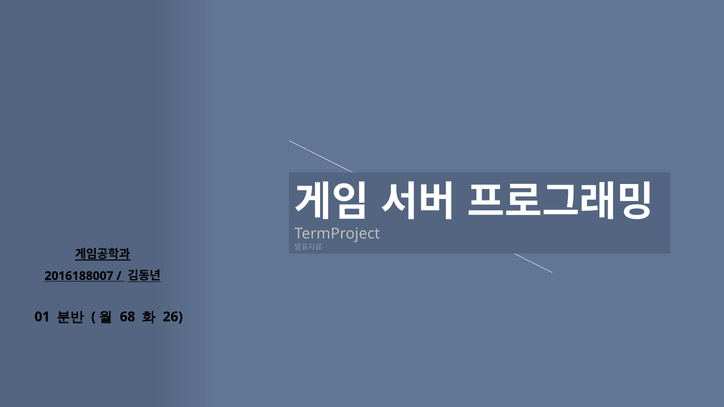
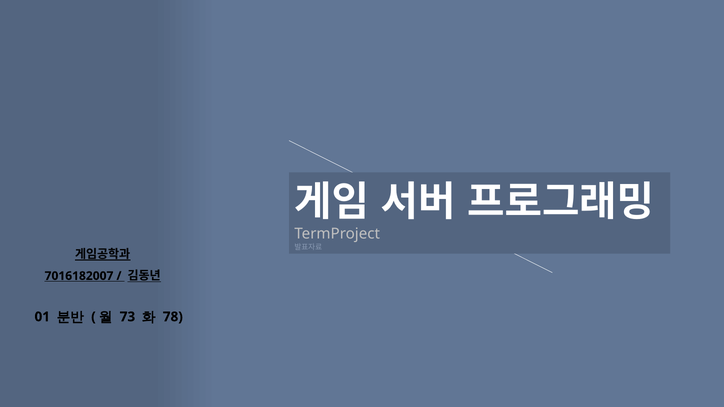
2016188007: 2016188007 -> 7016182007
68: 68 -> 73
26: 26 -> 78
